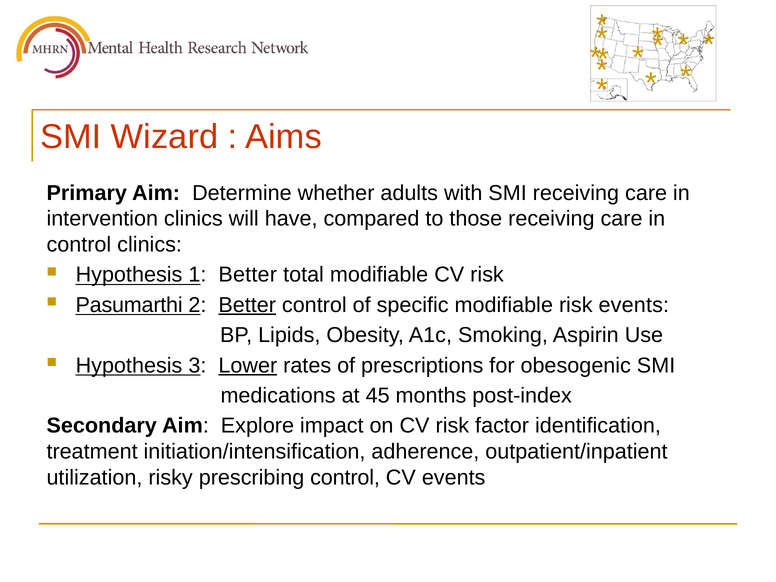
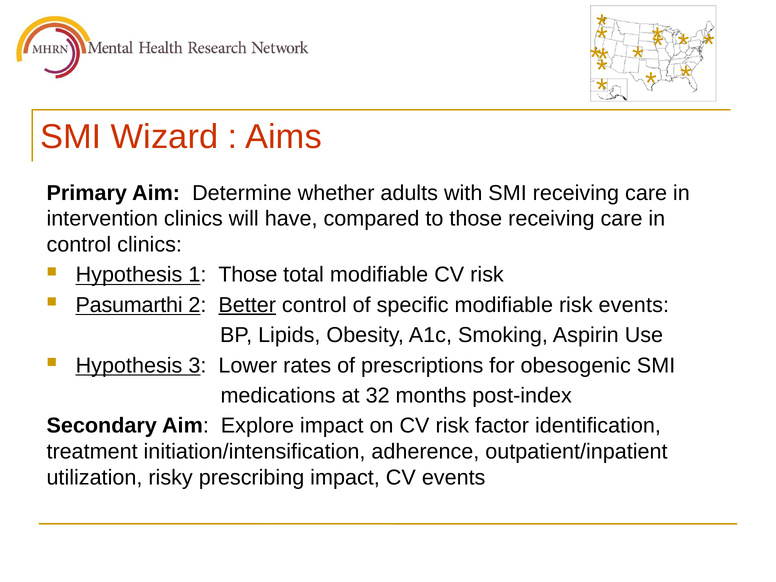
1 Better: Better -> Those
Lower underline: present -> none
45: 45 -> 32
prescribing control: control -> impact
